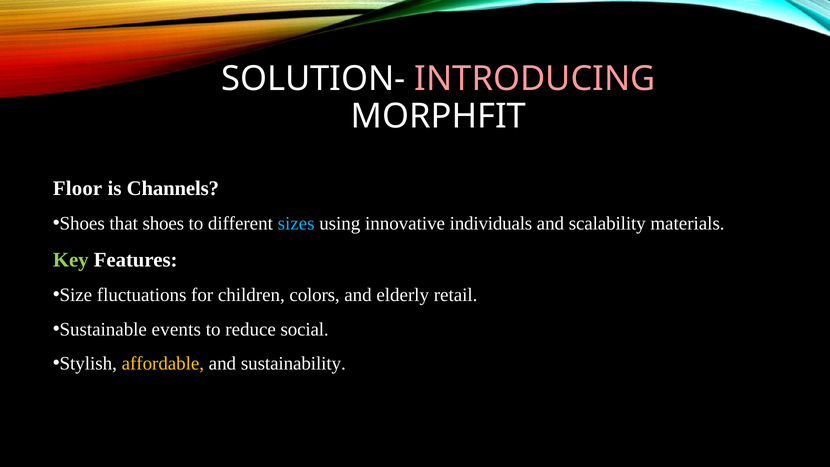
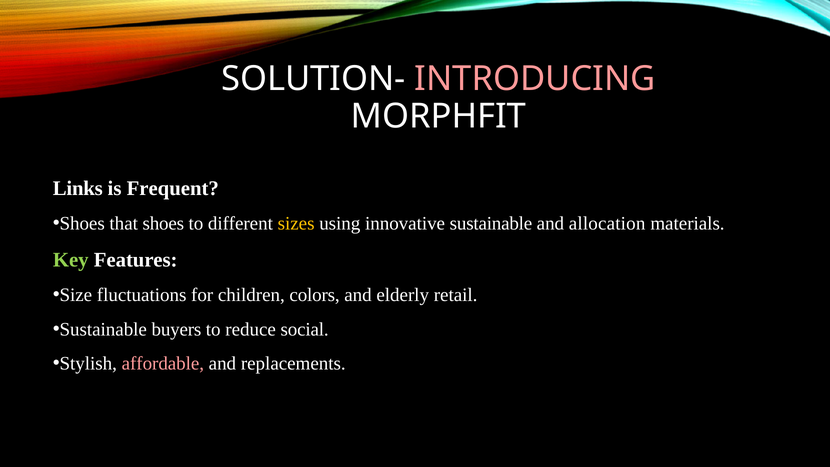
Floor: Floor -> Links
Channels: Channels -> Frequent
sizes colour: light blue -> yellow
innovative individuals: individuals -> sustainable
scalability: scalability -> allocation
events: events -> buyers
affordable colour: yellow -> pink
sustainability: sustainability -> replacements
